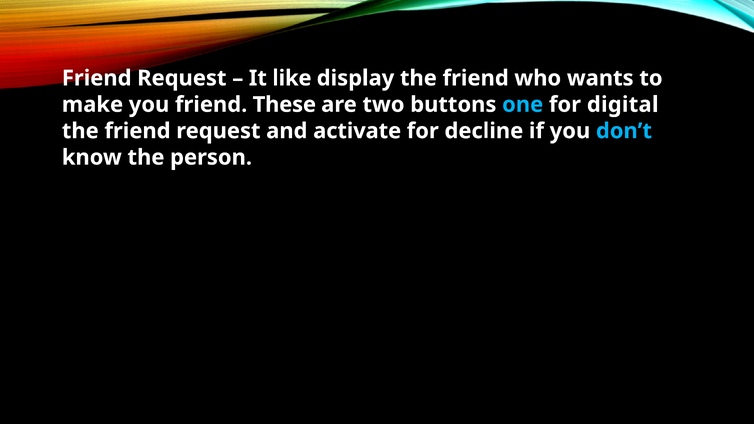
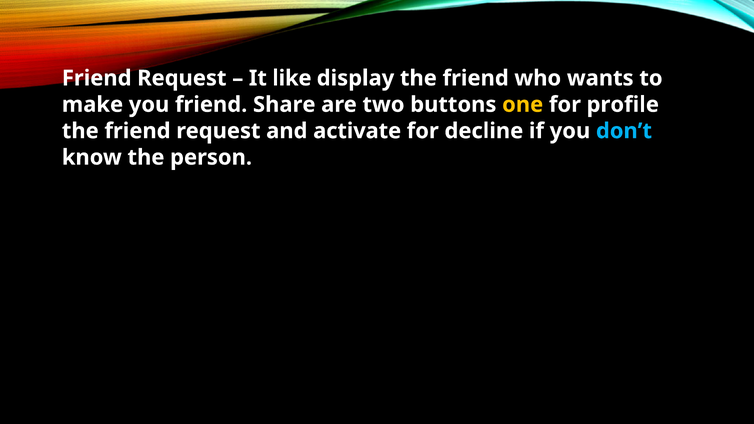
These: These -> Share
one colour: light blue -> yellow
digital: digital -> profile
